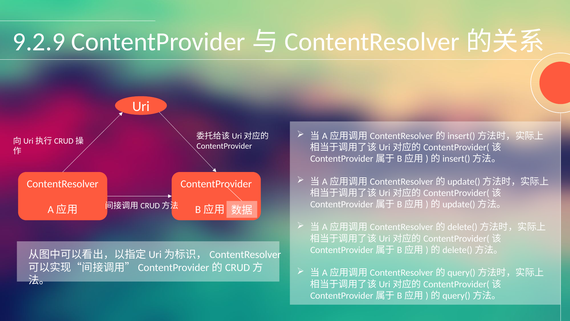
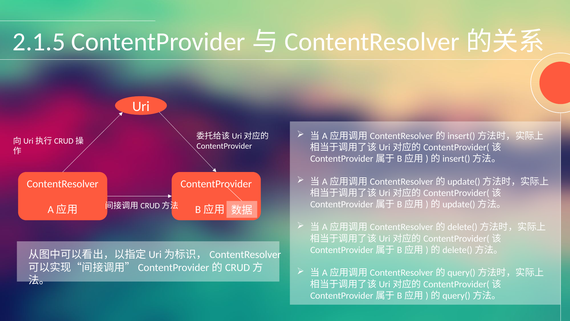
9.2.9: 9.2.9 -> 2.1.5
